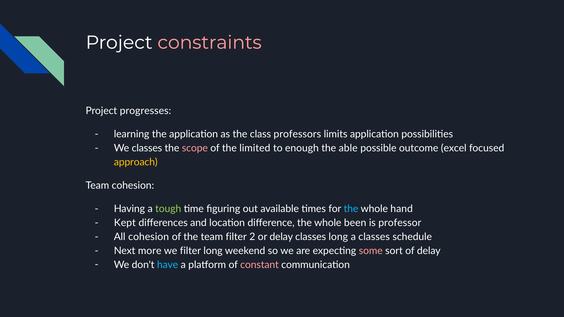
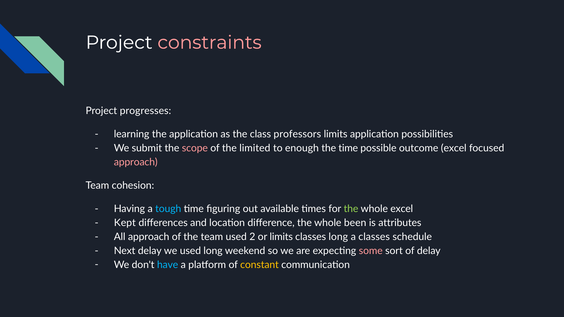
We classes: classes -> submit
the able: able -> time
approach at (136, 162) colour: yellow -> pink
tough colour: light green -> light blue
the at (351, 209) colour: light blue -> light green
whole hand: hand -> excel
professor: professor -> attributes
All cohesion: cohesion -> approach
team filter: filter -> used
or delay: delay -> limits
Next more: more -> delay
we filter: filter -> used
constant colour: pink -> yellow
